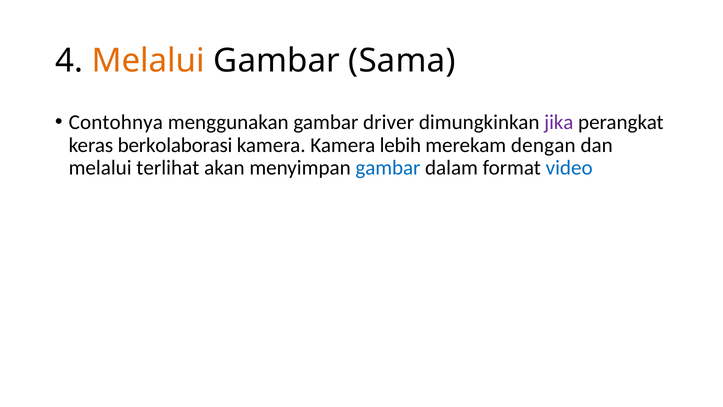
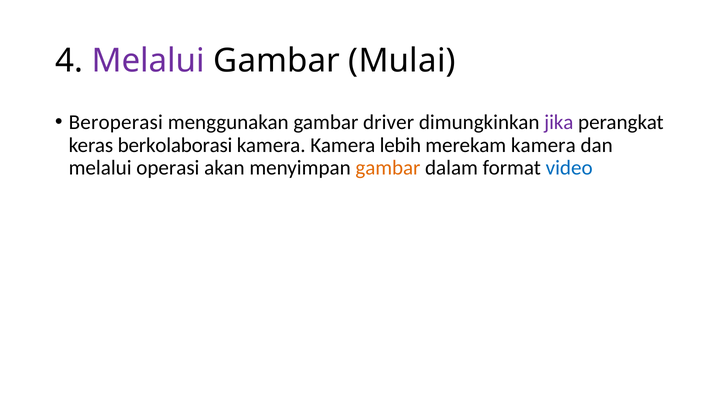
Melalui at (148, 61) colour: orange -> purple
Sama: Sama -> Mulai
Contohnya: Contohnya -> Beroperasi
merekam dengan: dengan -> kamera
terlihat: terlihat -> operasi
gambar at (388, 168) colour: blue -> orange
